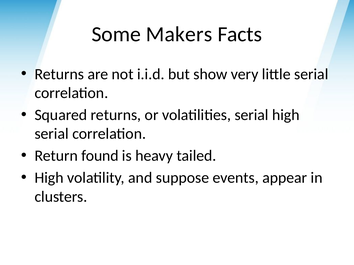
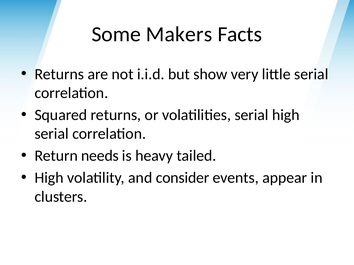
found: found -> needs
suppose: suppose -> consider
